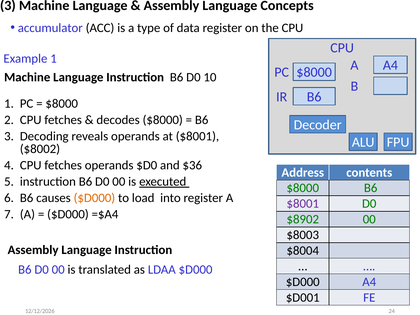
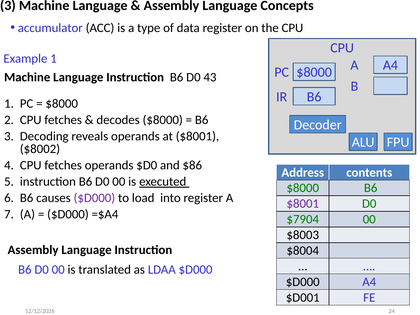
10: 10 -> 43
$36: $36 -> $86
$D000 at (94, 198) colour: orange -> purple
$8902: $8902 -> $7904
